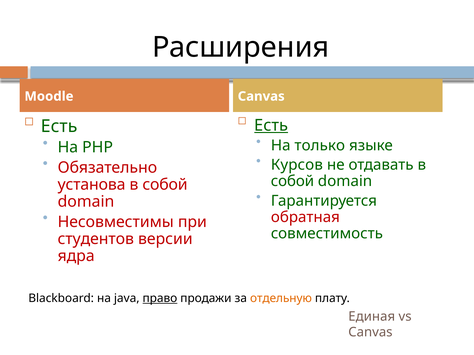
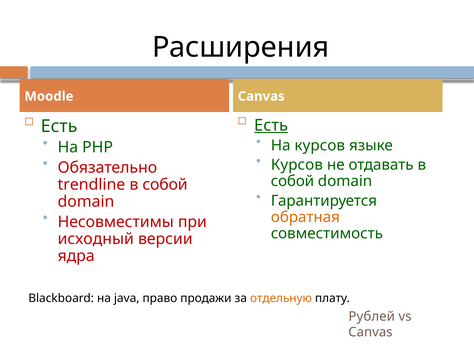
На только: только -> курсов
установа: установа -> trendline
обратная colour: red -> orange
студентов: студентов -> исходный
право underline: present -> none
Единая: Единая -> Рублей
